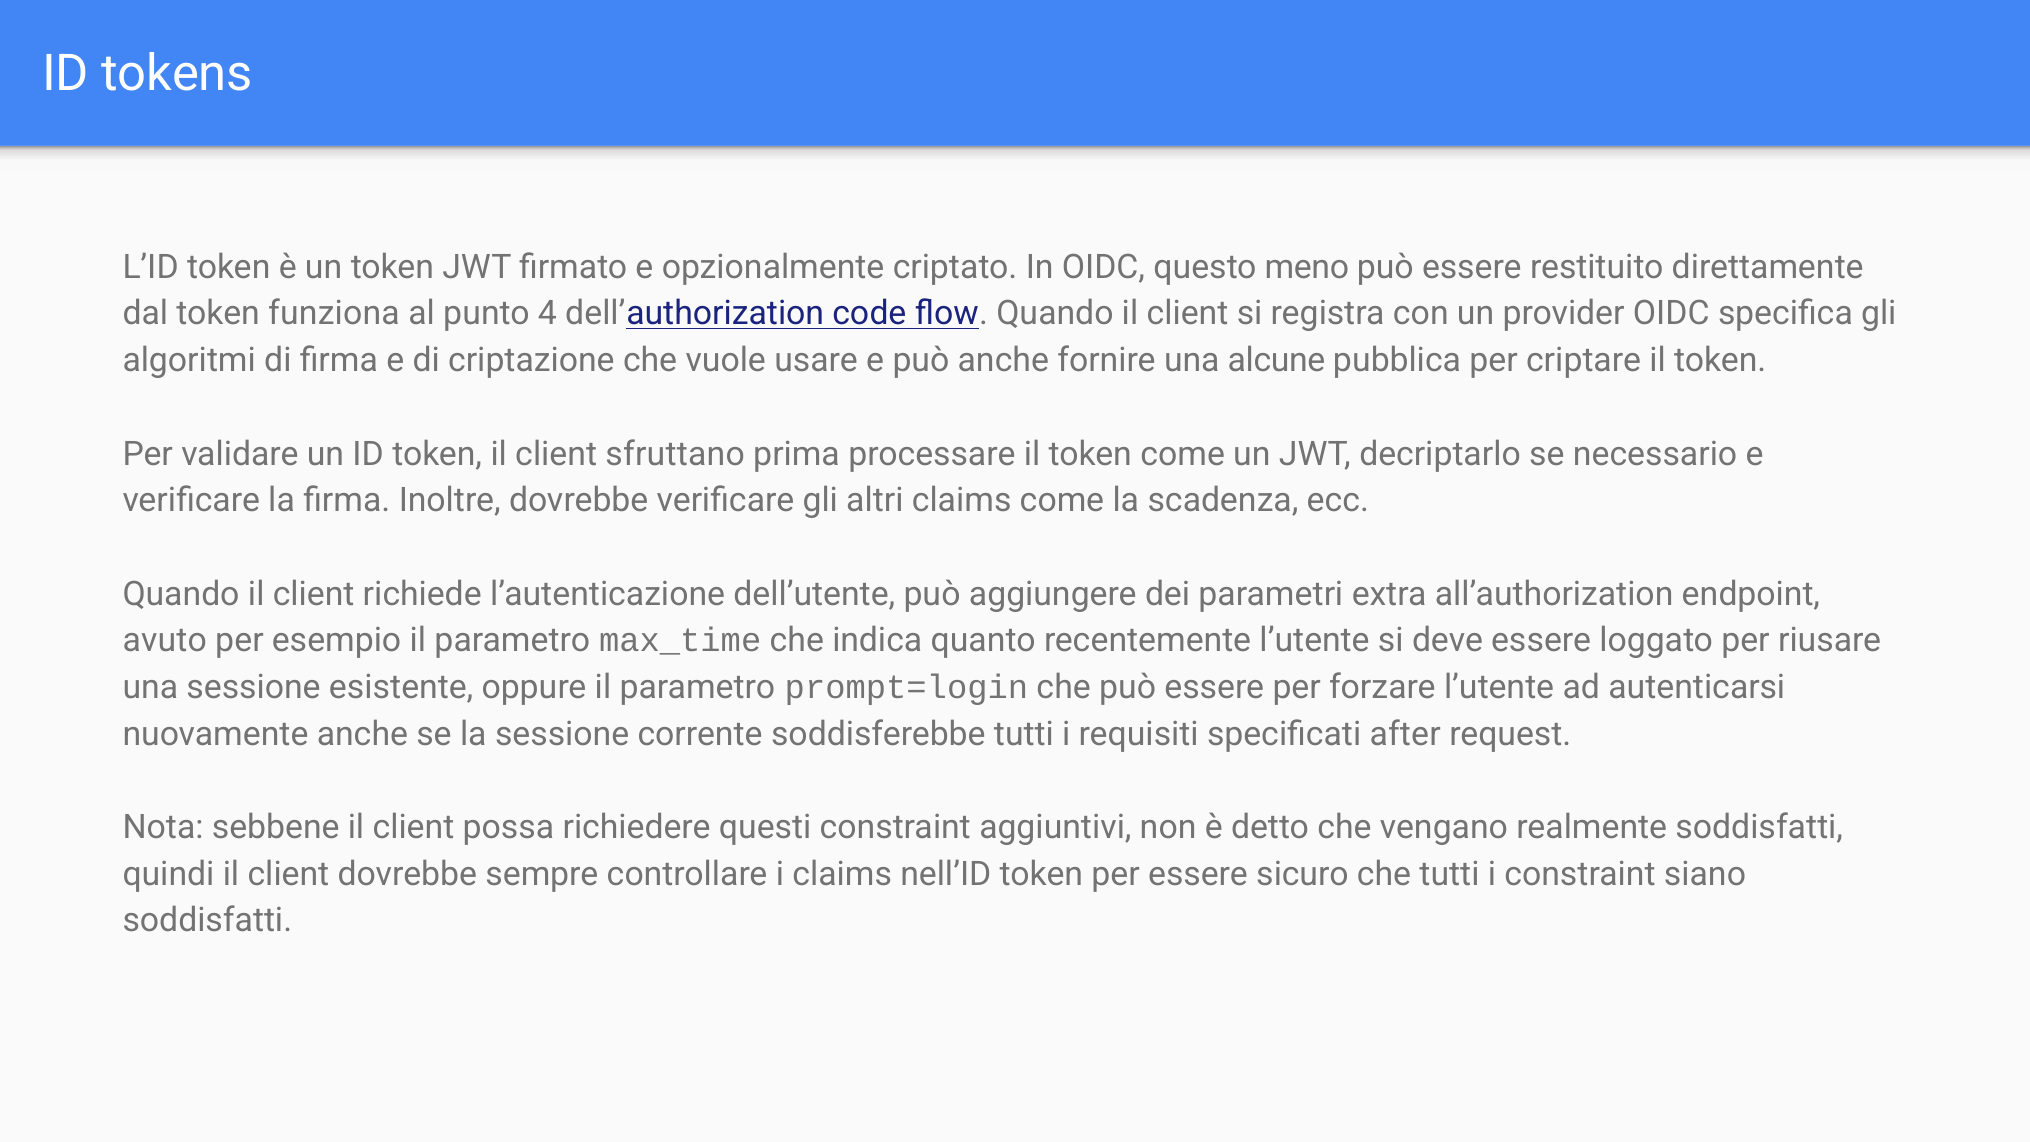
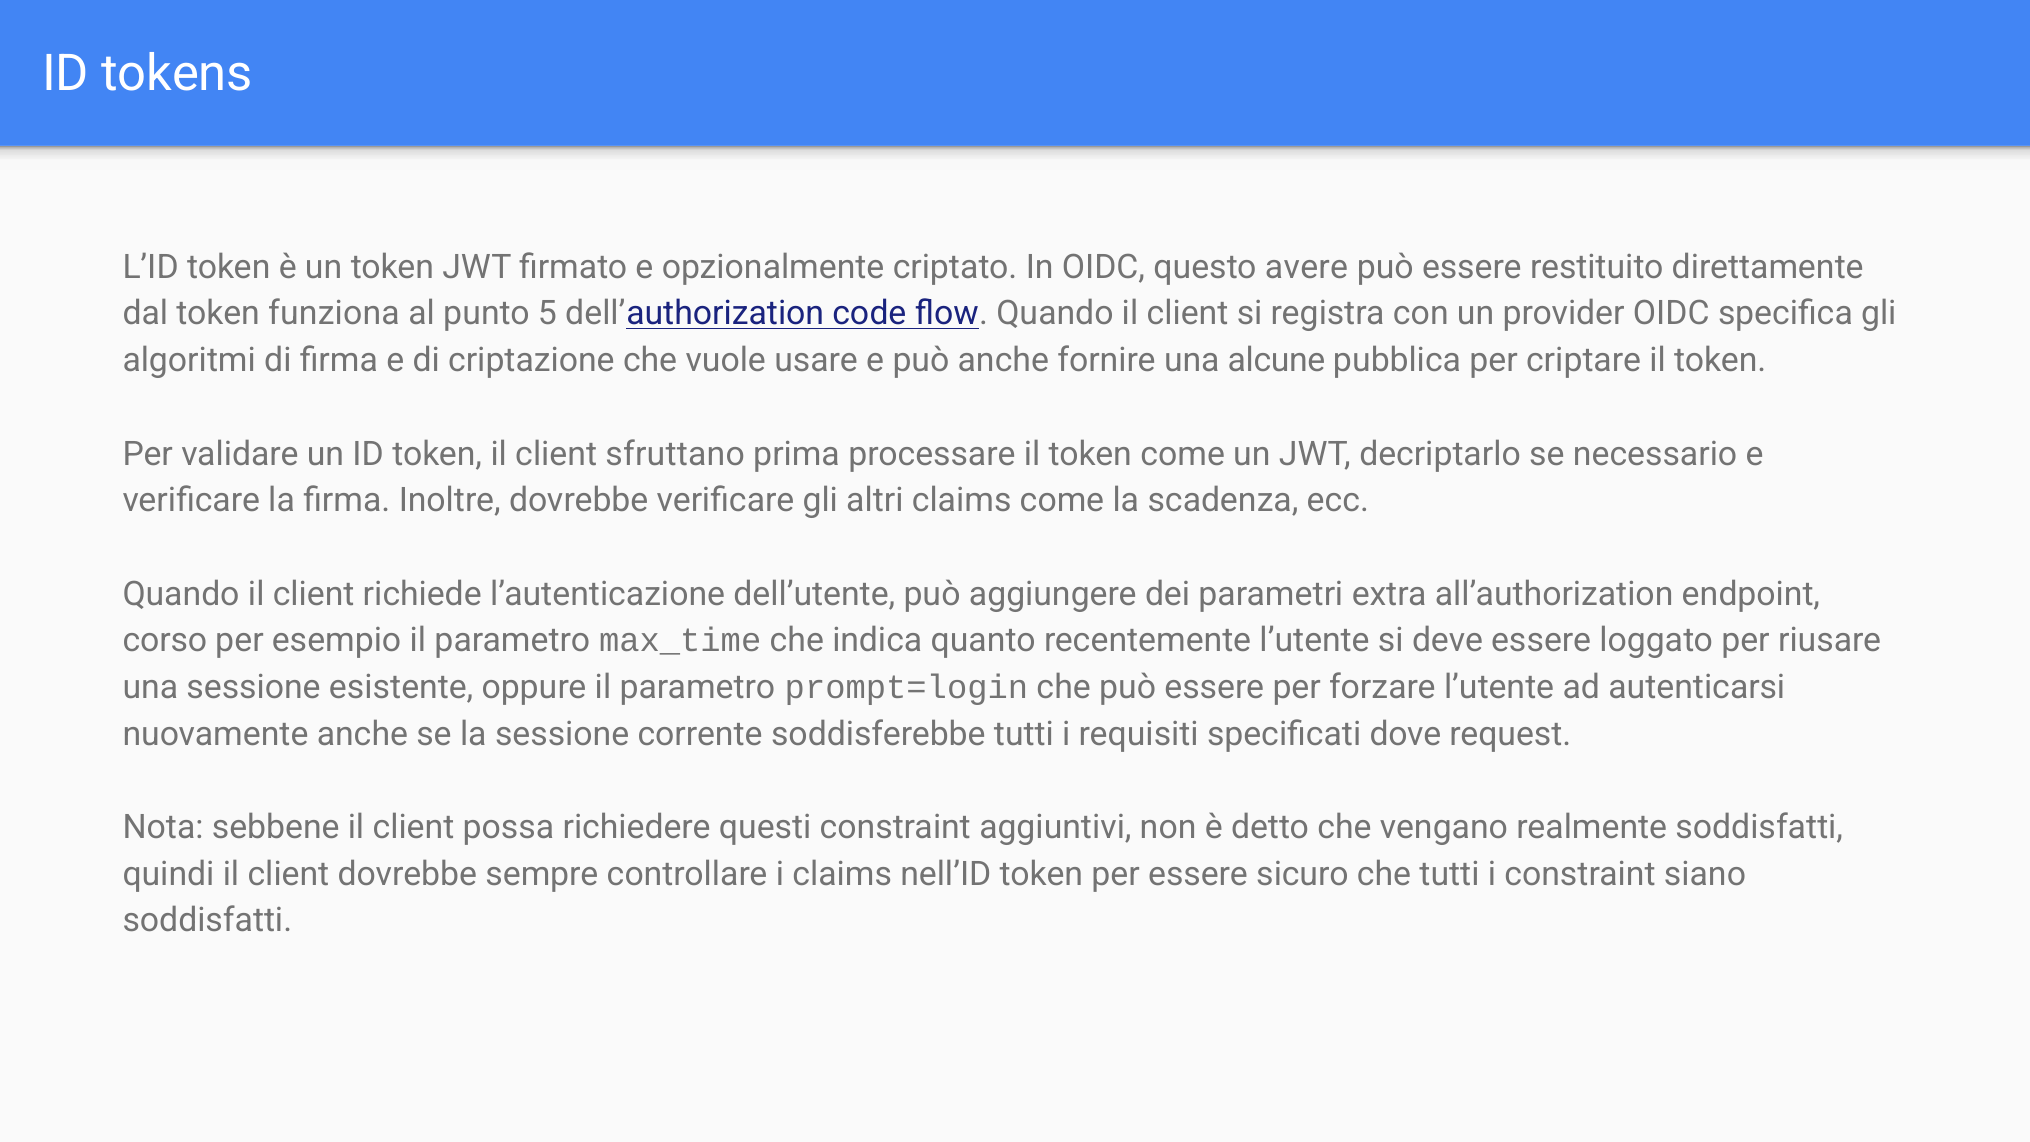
meno: meno -> avere
4: 4 -> 5
avuto: avuto -> corso
after: after -> dove
